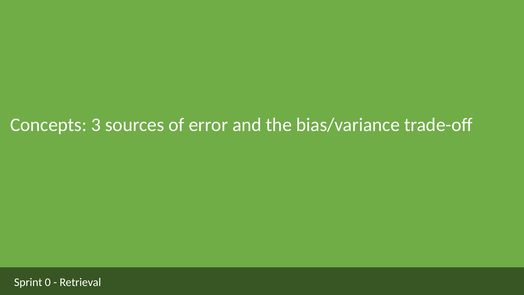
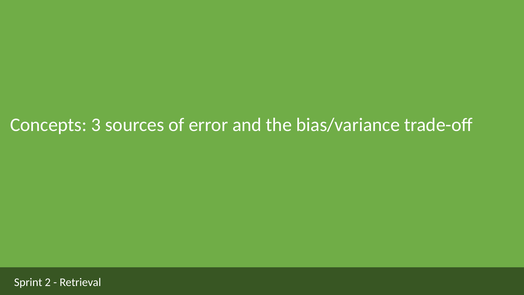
0: 0 -> 2
